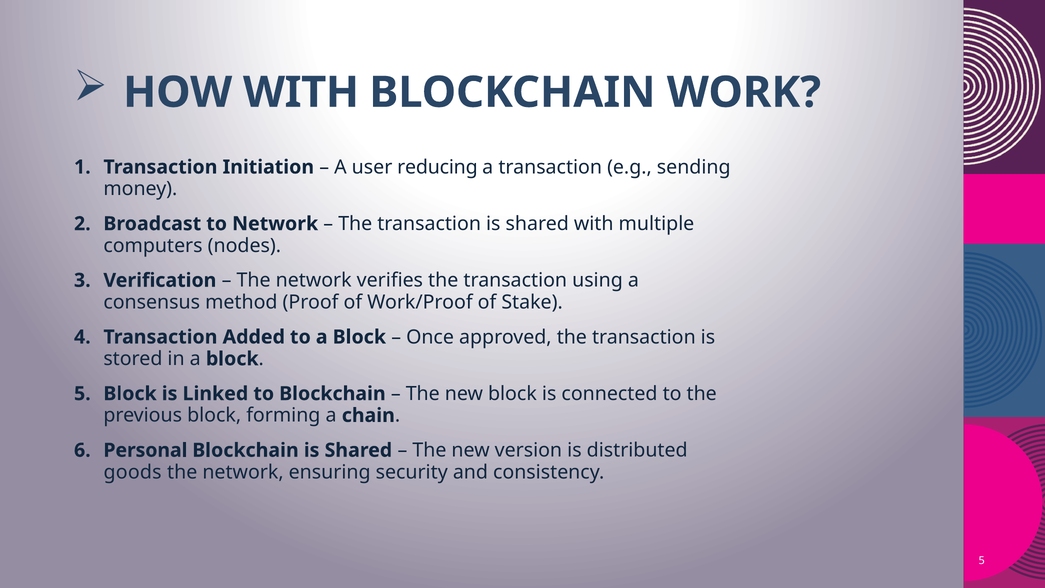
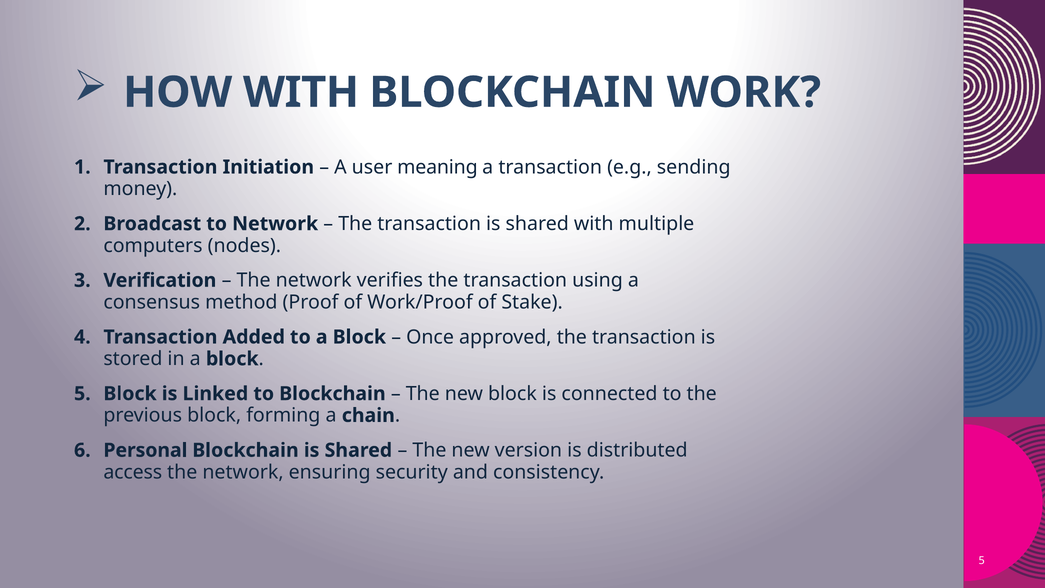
reducing: reducing -> meaning
goods: goods -> access
